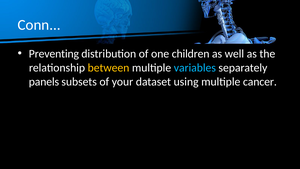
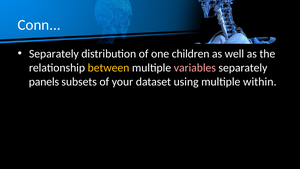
Preventing at (54, 54): Preventing -> Separately
variables colour: light blue -> pink
cancer: cancer -> within
